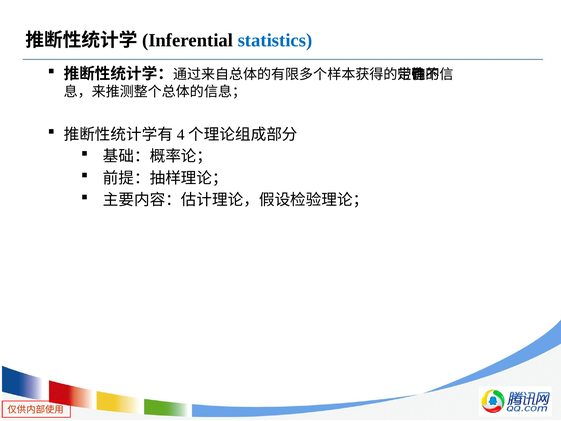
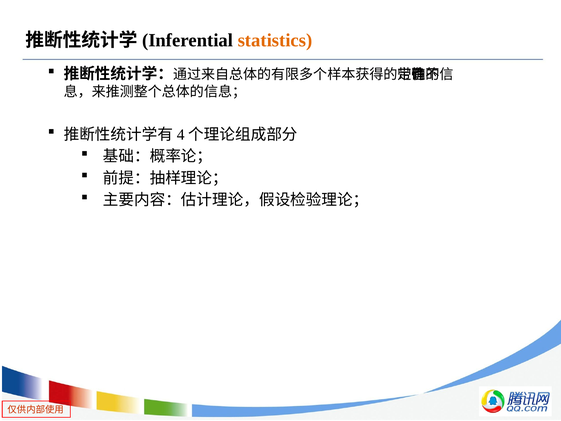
statistics colour: blue -> orange
